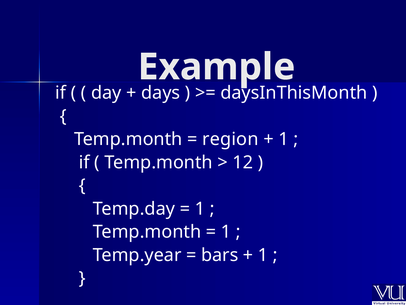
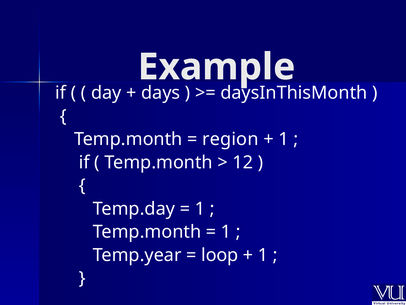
bars: bars -> loop
